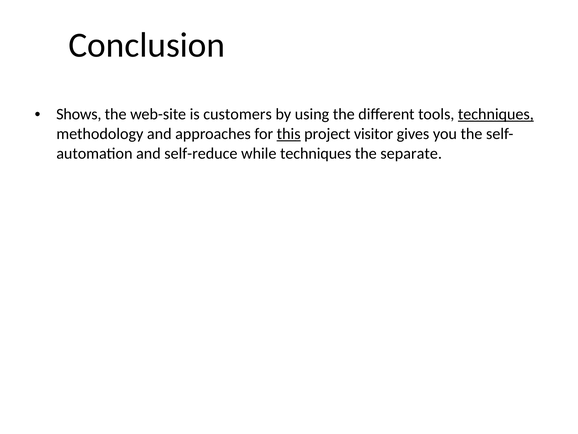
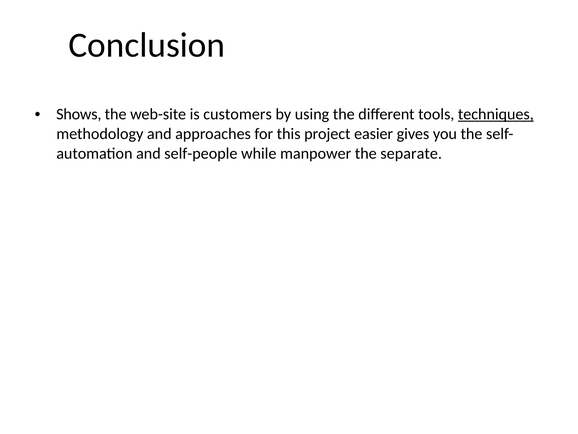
this underline: present -> none
visitor: visitor -> easier
self-reduce: self-reduce -> self-people
while techniques: techniques -> manpower
